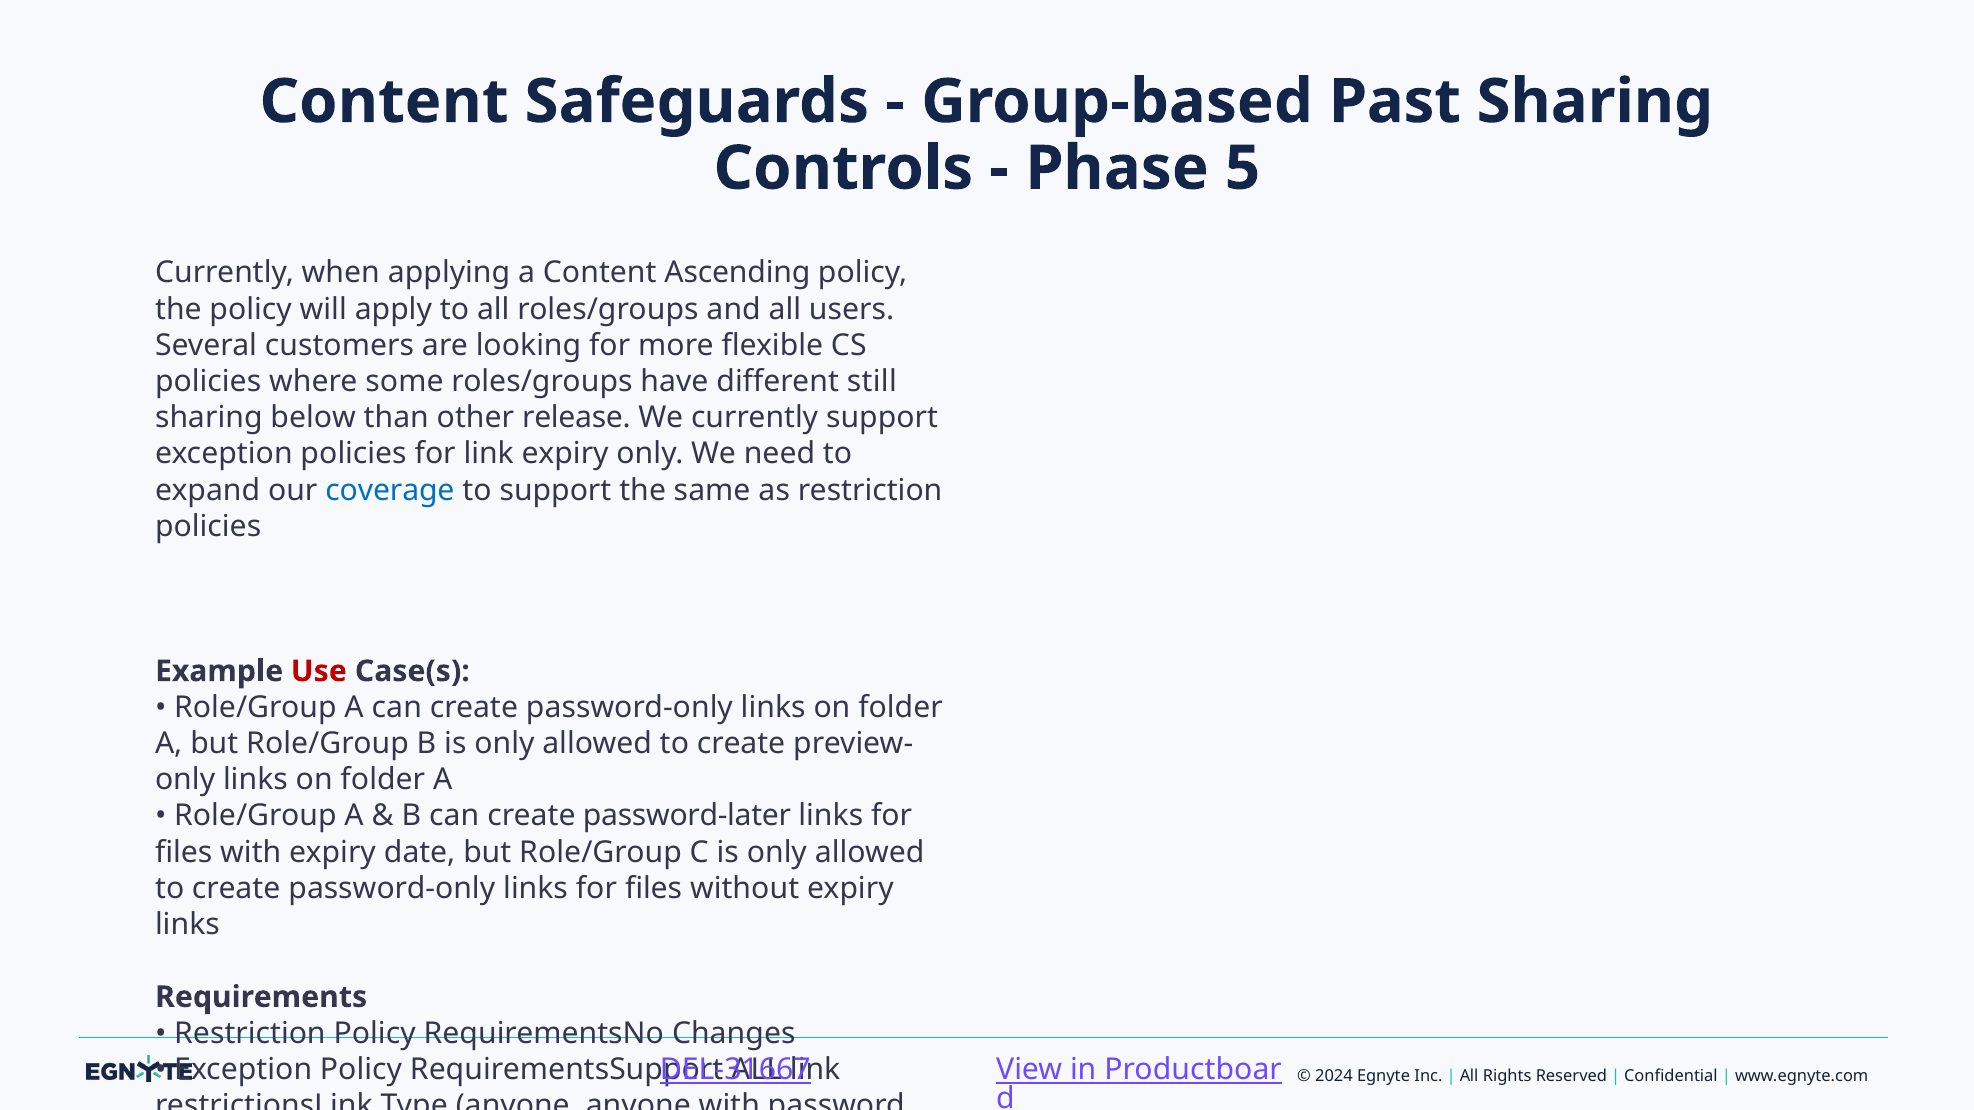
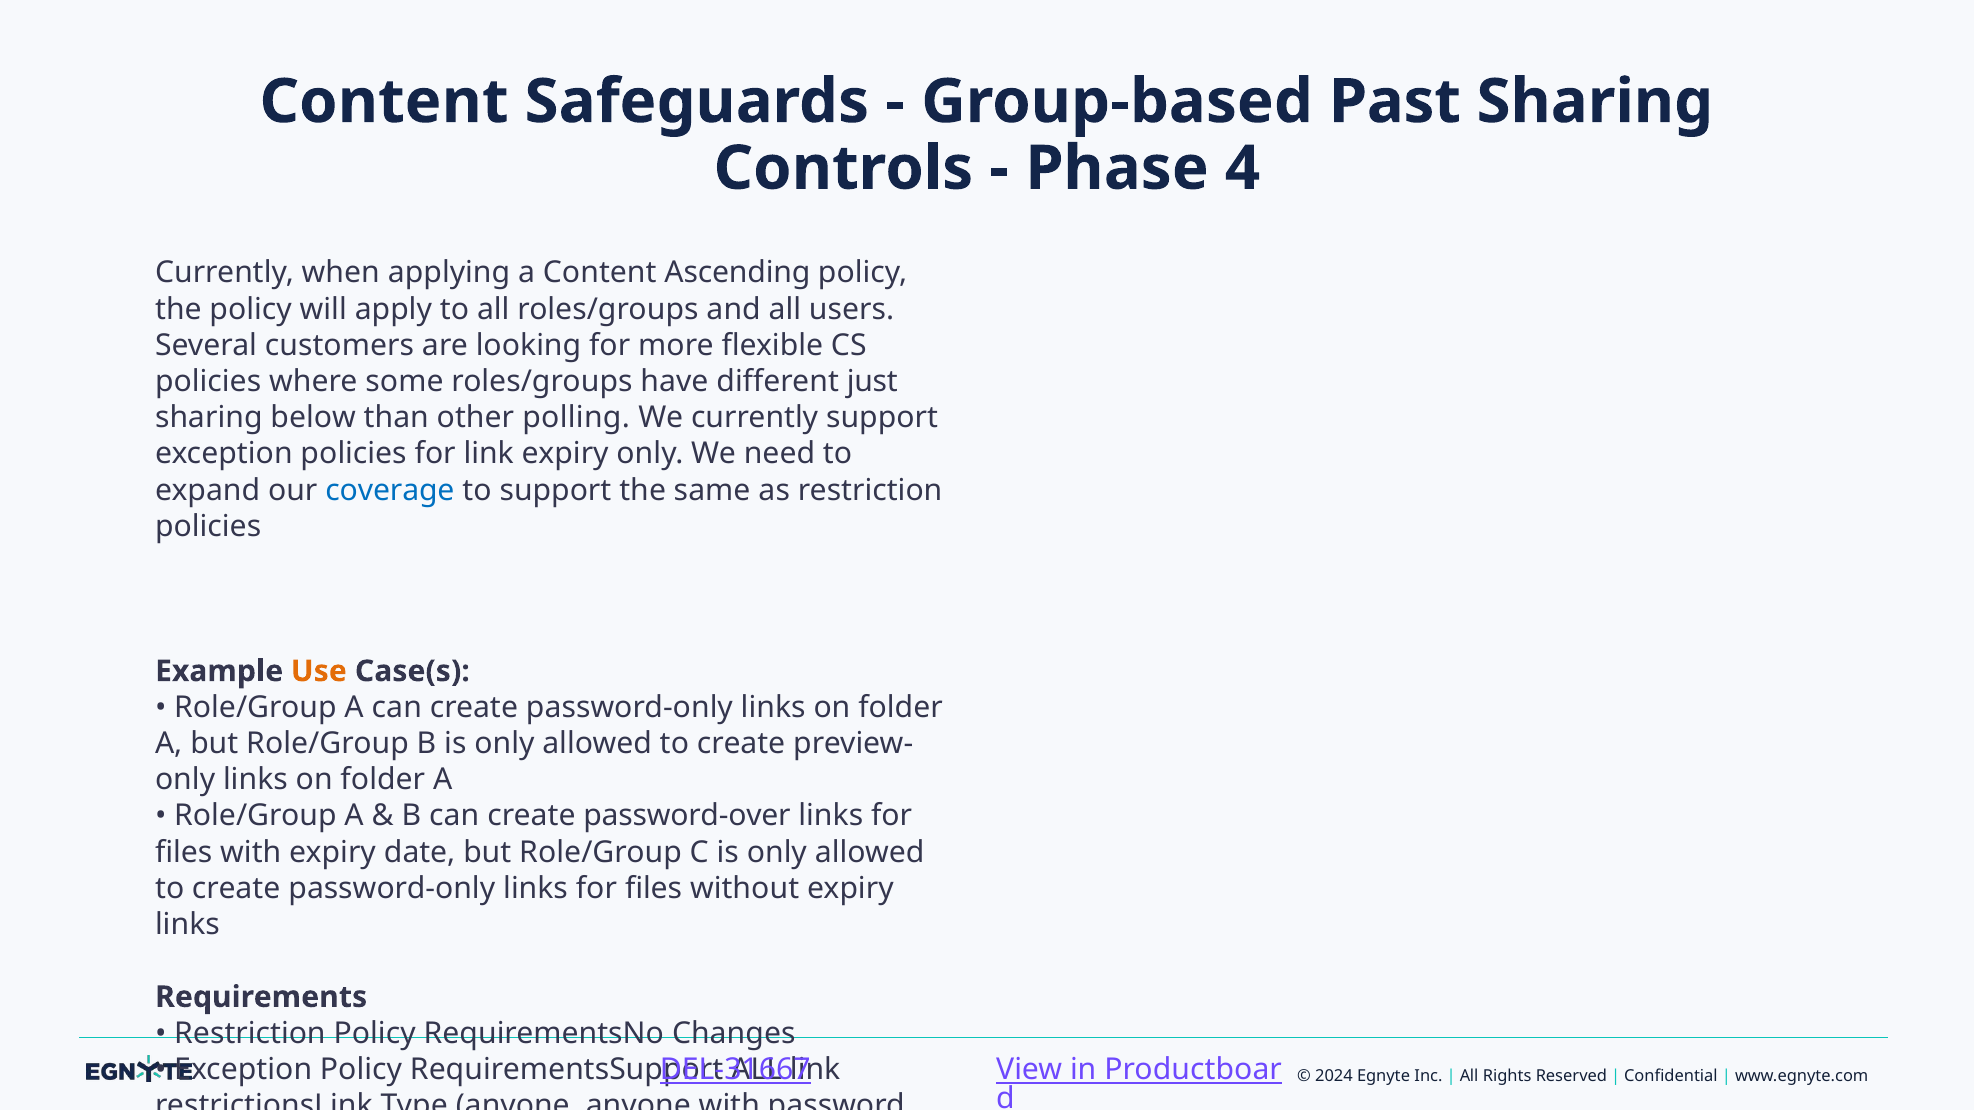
5: 5 -> 4
still: still -> just
release: release -> polling
Use at (319, 671) colour: red -> orange
password-later: password-later -> password-over
